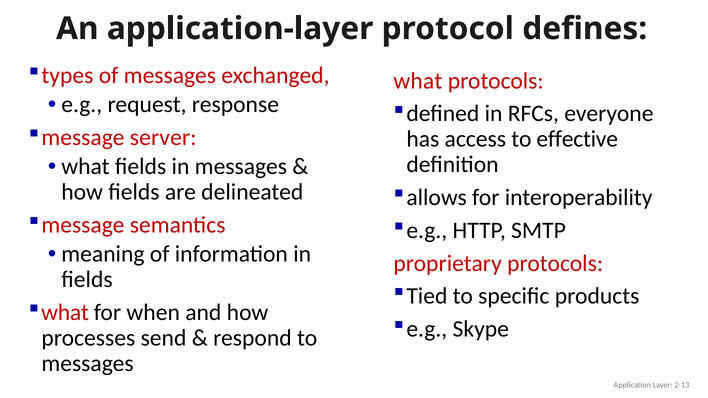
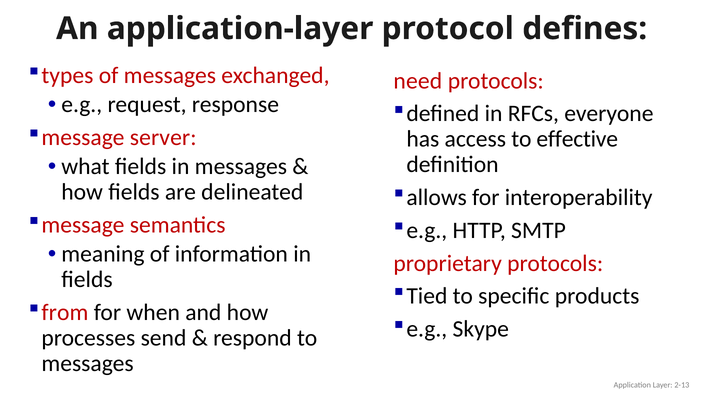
what at (418, 81): what -> need
what at (65, 313): what -> from
